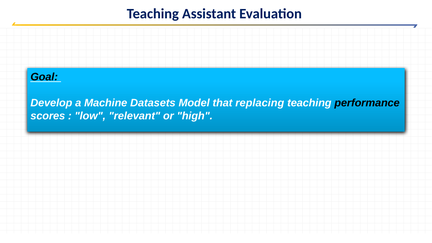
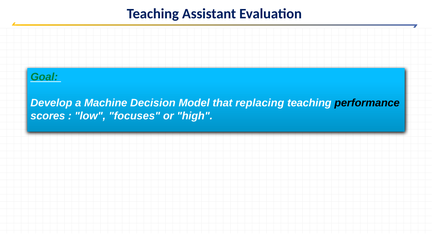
Goal colour: black -> green
Datasets: Datasets -> Decision
relevant: relevant -> focuses
